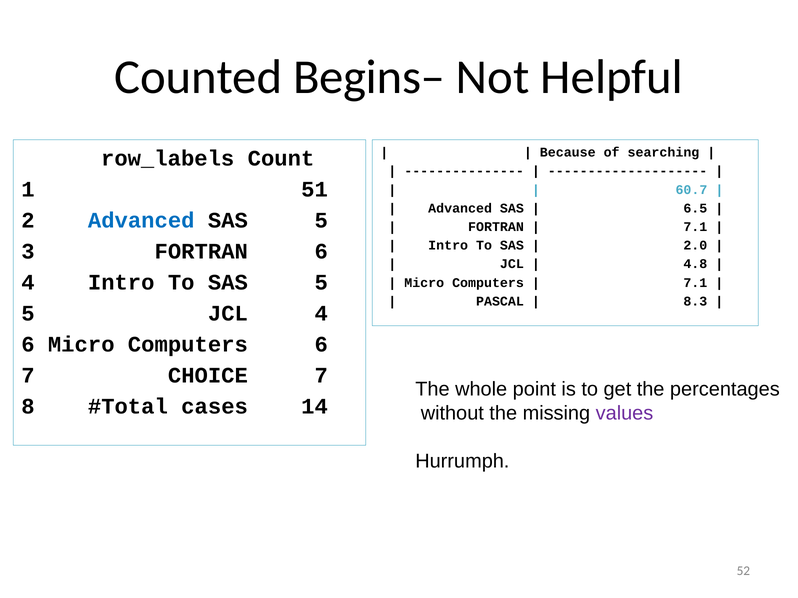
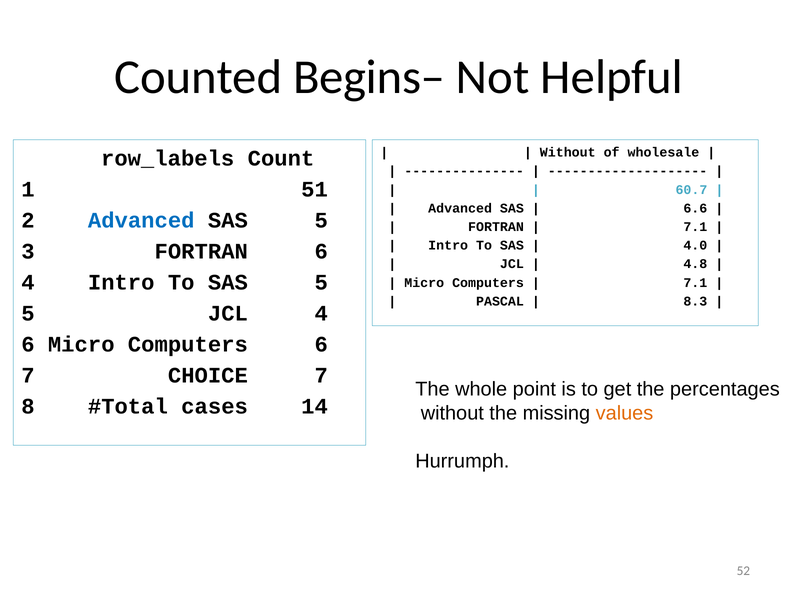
Because at (568, 153): Because -> Without
searching: searching -> wholesale
6.5: 6.5 -> 6.6
2.0: 2.0 -> 4.0
values colour: purple -> orange
